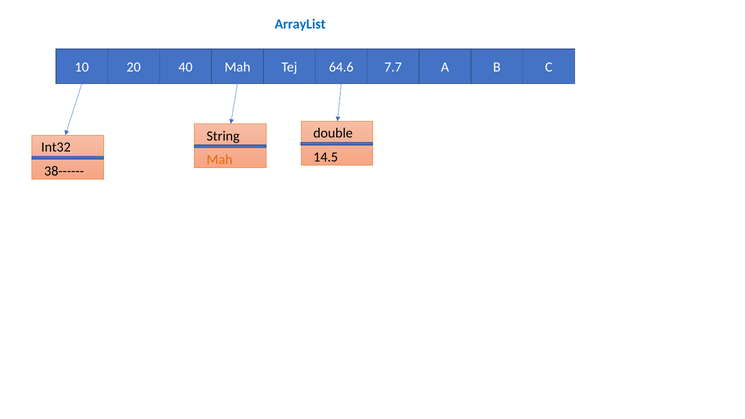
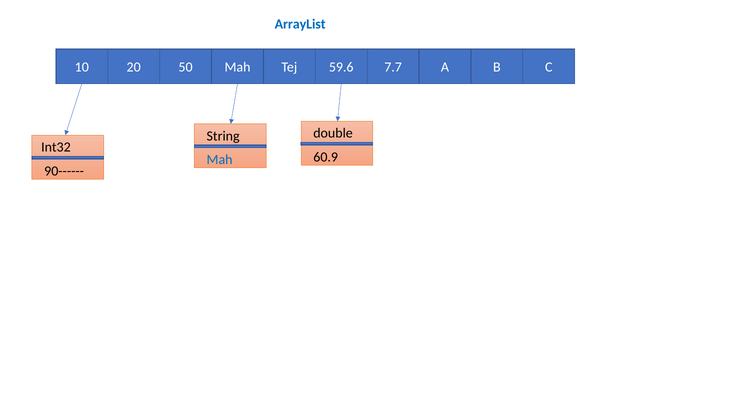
40: 40 -> 50
64.6: 64.6 -> 59.6
14.5: 14.5 -> 60.9
Mah at (220, 160) colour: orange -> blue
38------: 38------ -> 90------
